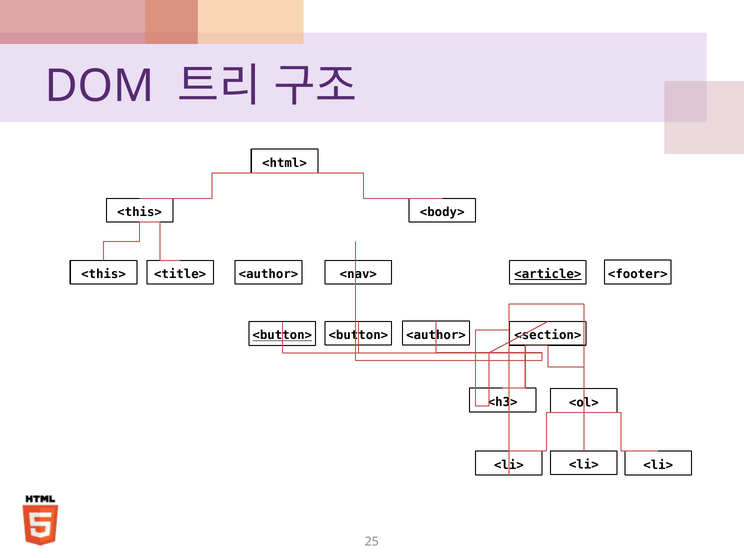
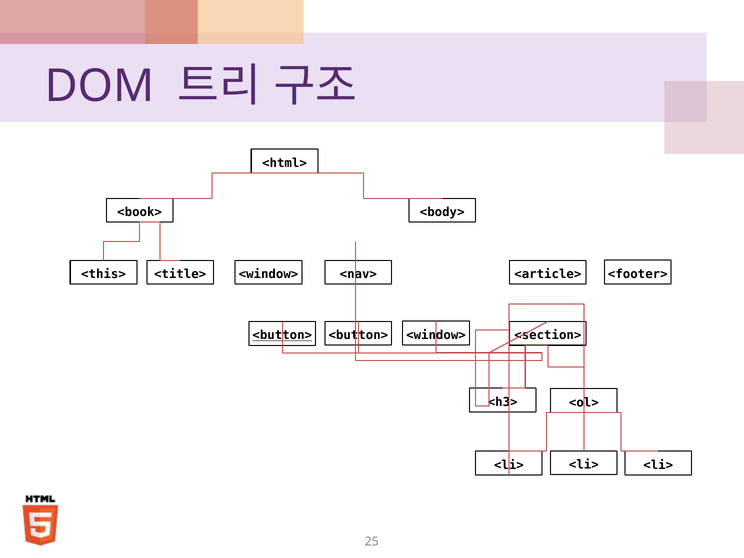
<this> at (140, 212): <this> -> <book>
<title> <author>: <author> -> <window>
<article> underline: present -> none
<button> <author>: <author> -> <window>
